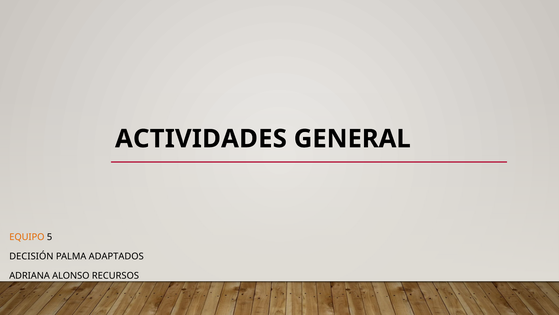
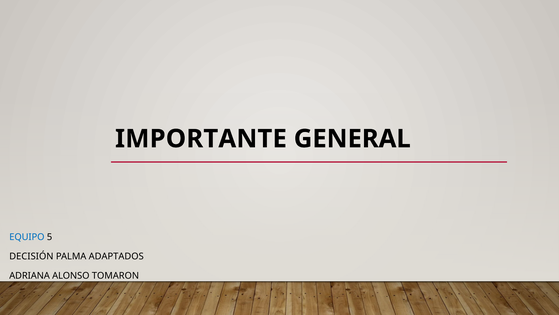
ACTIVIDADES: ACTIVIDADES -> IMPORTANTE
EQUIPO colour: orange -> blue
RECURSOS: RECURSOS -> TOMARON
